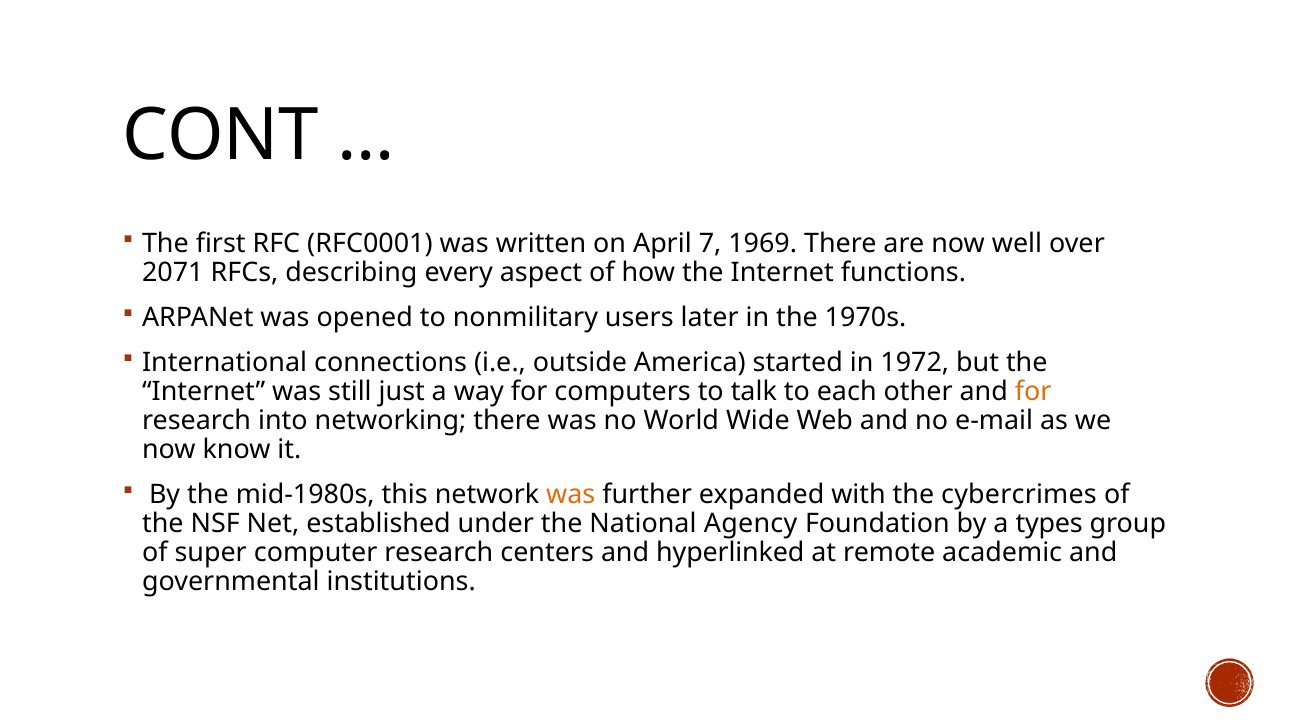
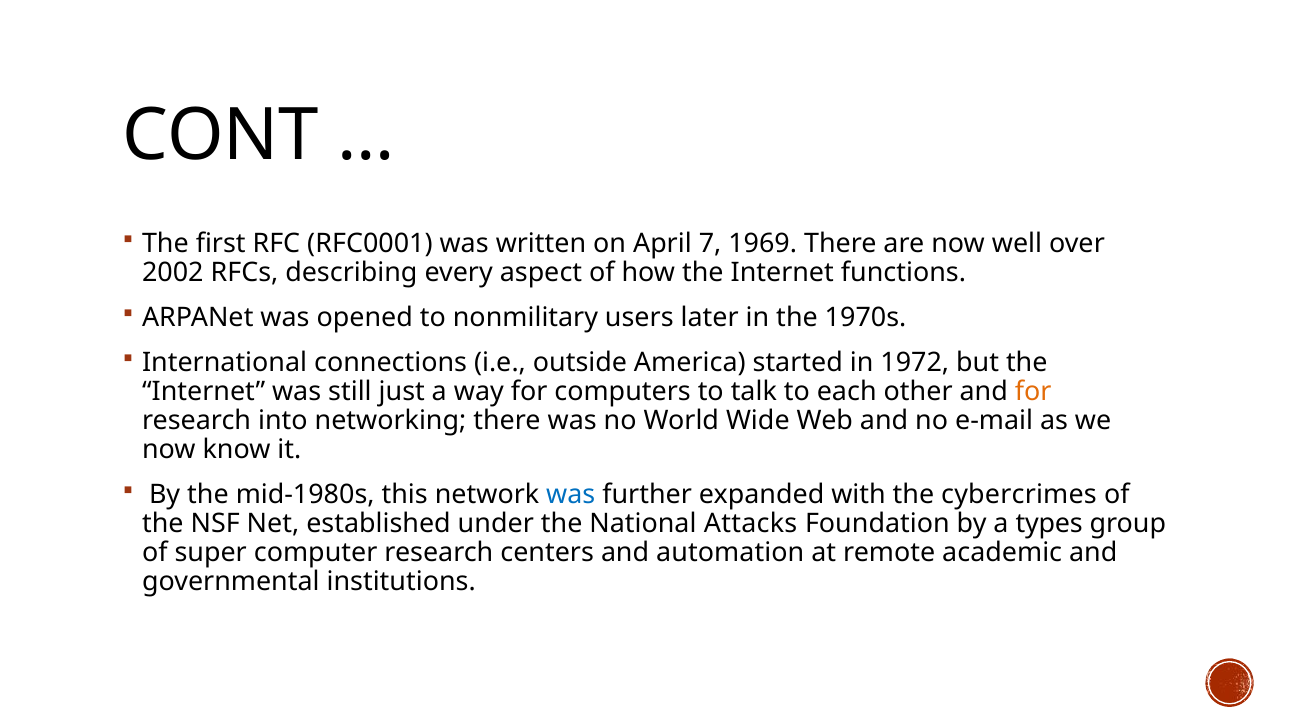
2071: 2071 -> 2002
was at (571, 495) colour: orange -> blue
Agency: Agency -> Attacks
hyperlinked: hyperlinked -> automation
